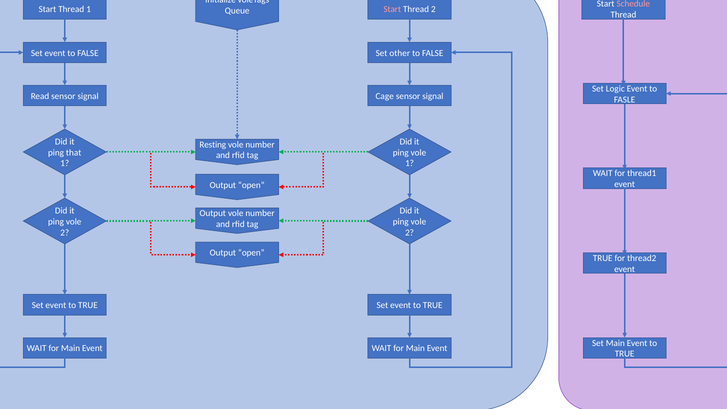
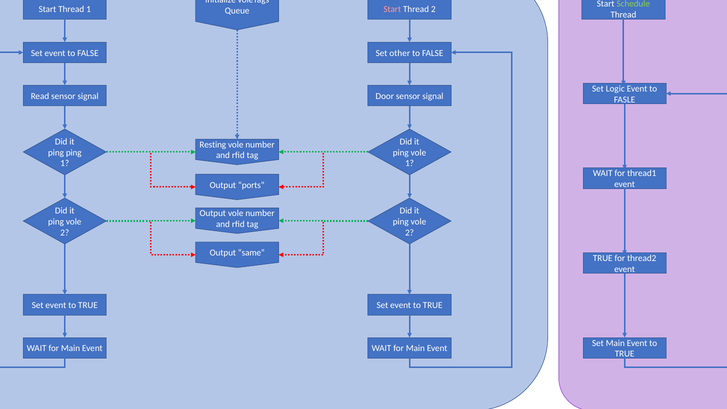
Schedule colour: pink -> light green
Cage: Cage -> Door
that at (74, 153): that -> ping
open at (251, 185): open -> ports
open at (251, 253): open -> same
